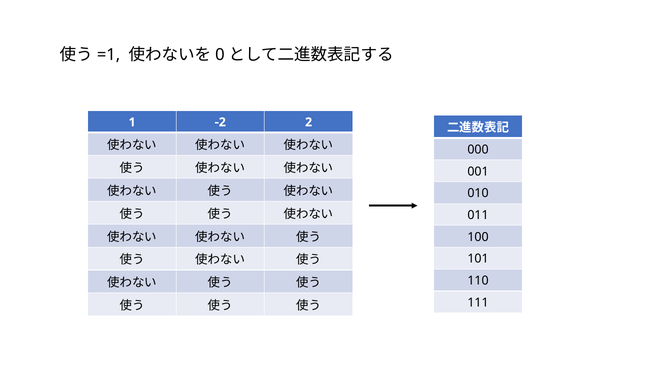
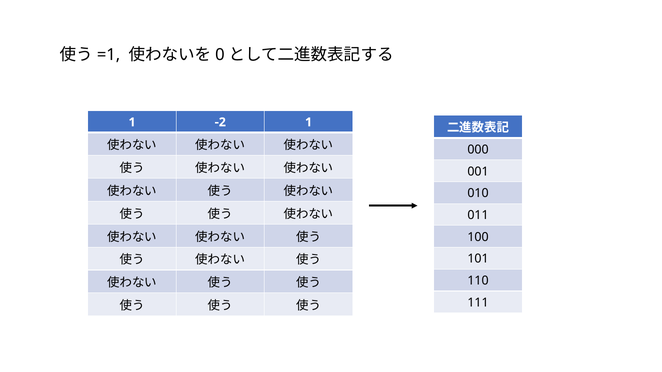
-2 2: 2 -> 1
